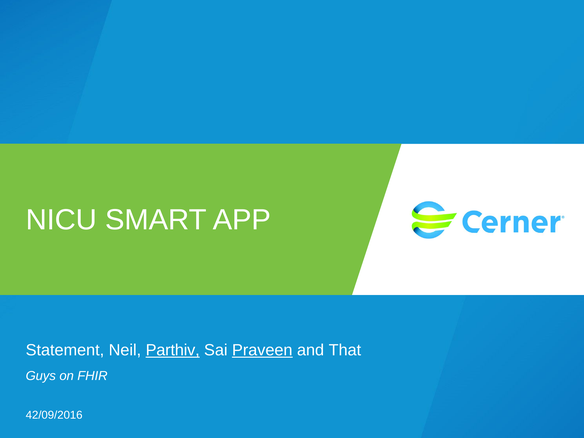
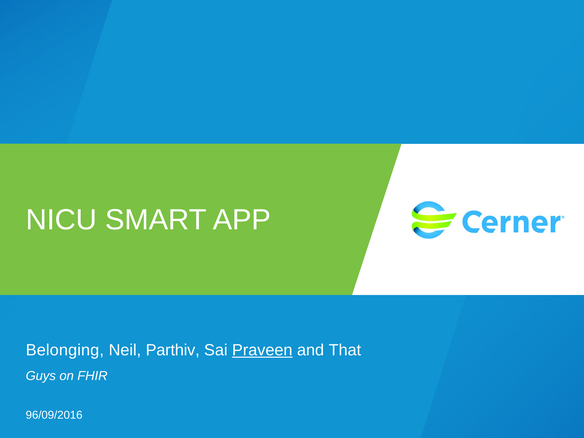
Statement: Statement -> Belonging
Parthiv underline: present -> none
42/09/2016: 42/09/2016 -> 96/09/2016
